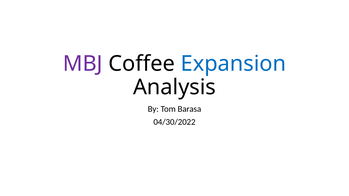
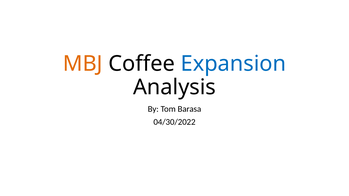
MBJ colour: purple -> orange
